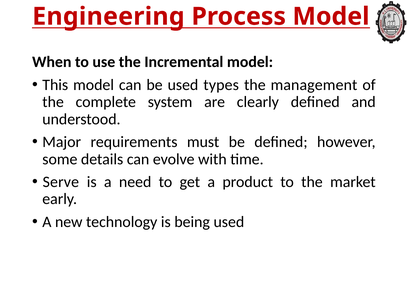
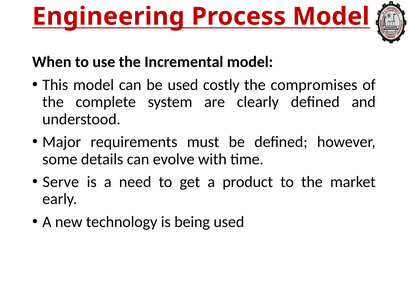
types: types -> costly
management: management -> compromises
